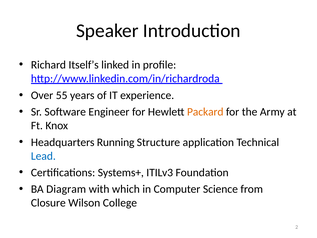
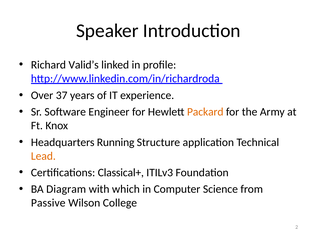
Itself’s: Itself’s -> Valid’s
55: 55 -> 37
Lead colour: blue -> orange
Systems+: Systems+ -> Classical+
Closure: Closure -> Passive
